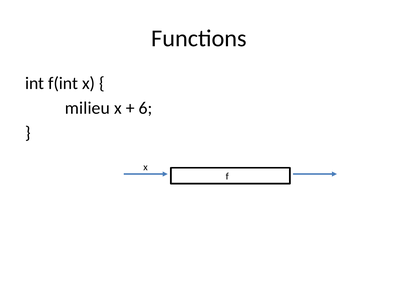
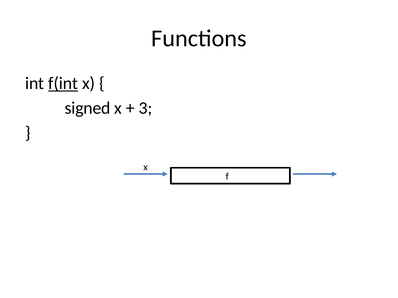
f(int underline: none -> present
milieu: milieu -> signed
6: 6 -> 3
